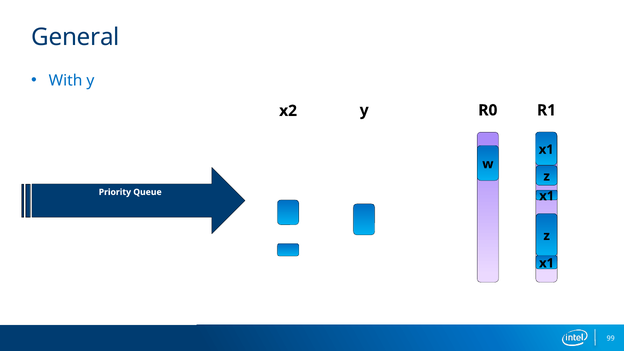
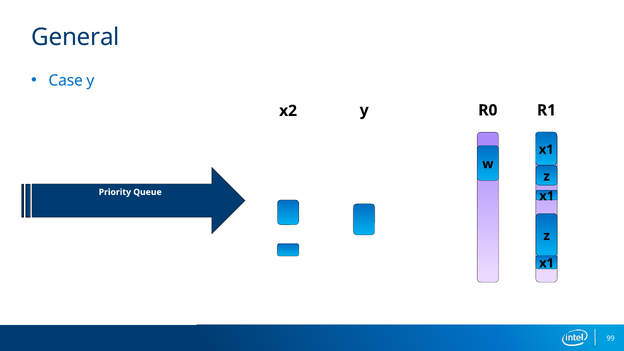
With: With -> Case
